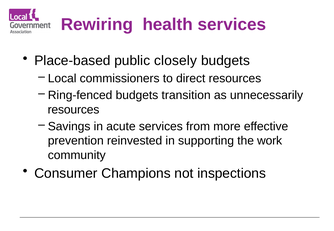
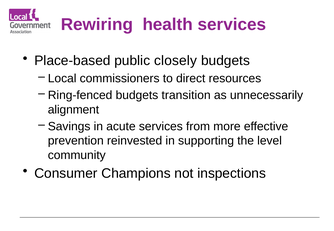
resources at (73, 110): resources -> alignment
work: work -> level
